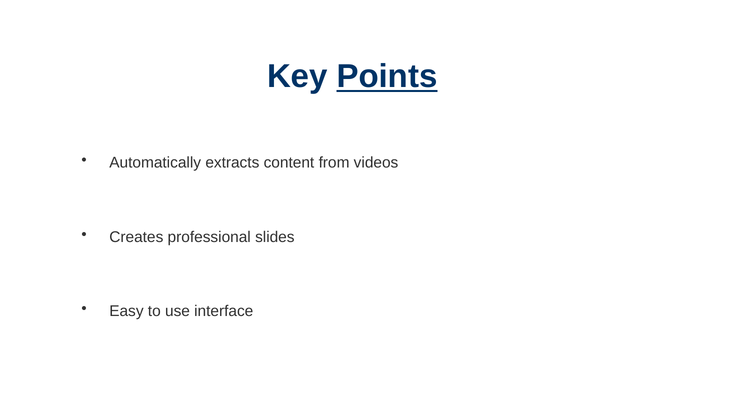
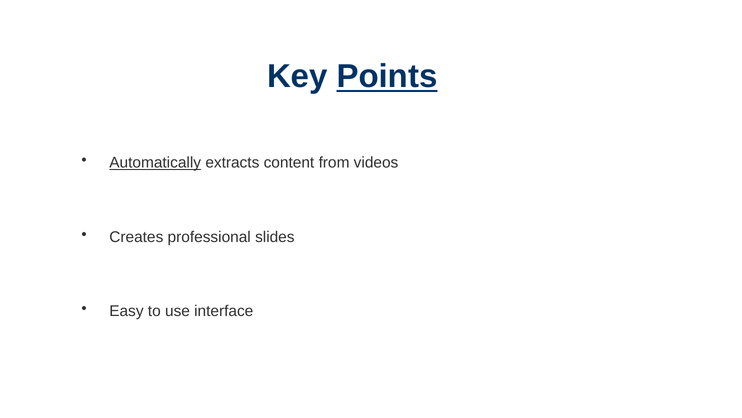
Automatically underline: none -> present
